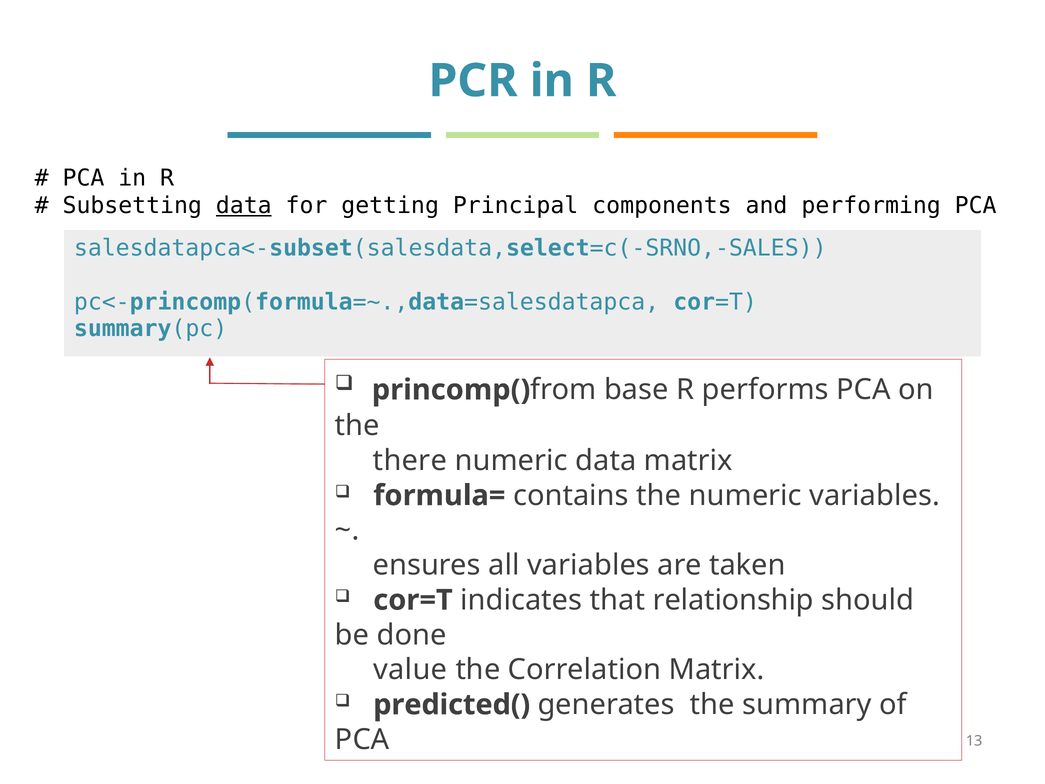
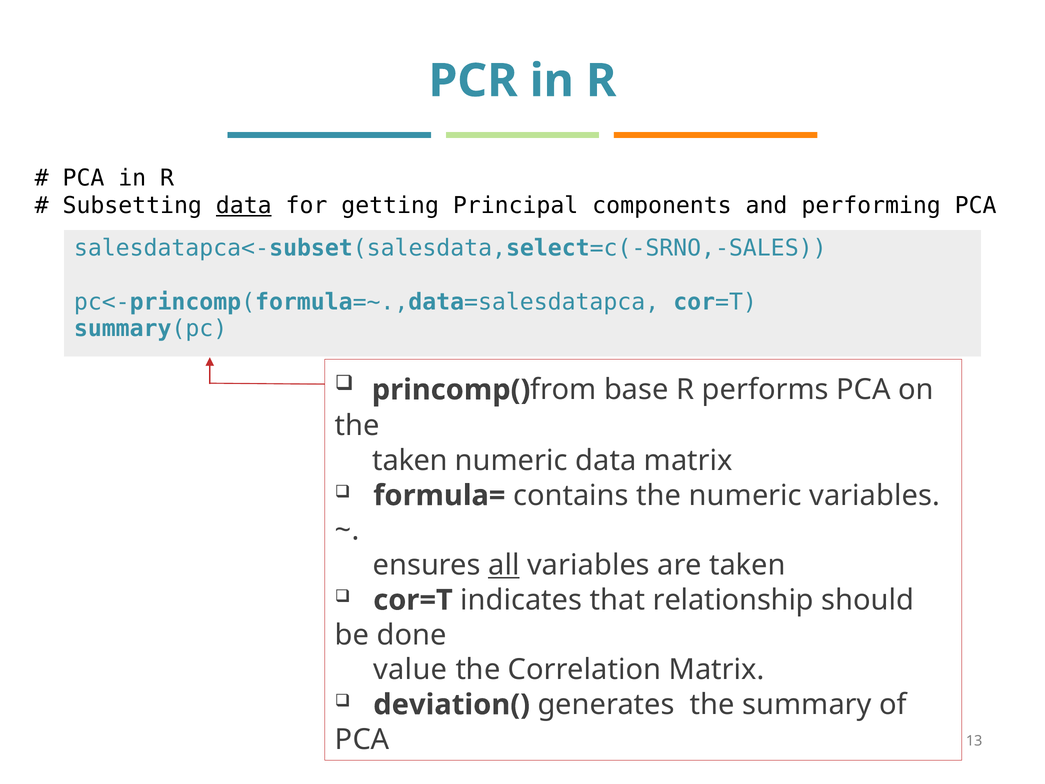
there at (410, 461): there -> taken
all underline: none -> present
predicted(: predicted( -> deviation(
